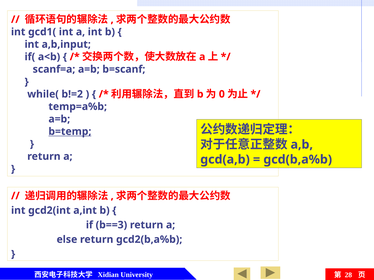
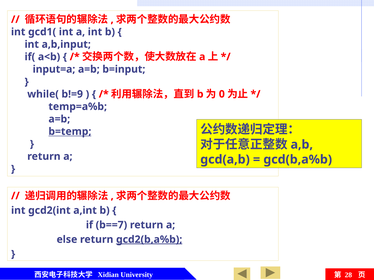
scanf=a: scanf=a -> input=a
b=scanf: b=scanf -> b=input
b!=2: b!=2 -> b!=9
b==3: b==3 -> b==7
gcd2(b,a%b underline: none -> present
